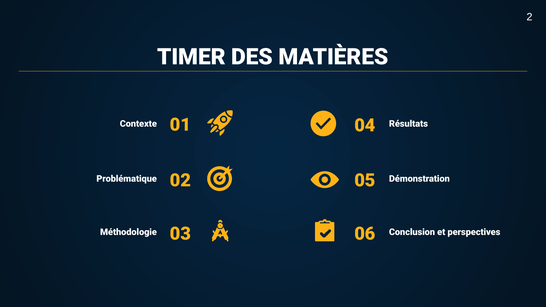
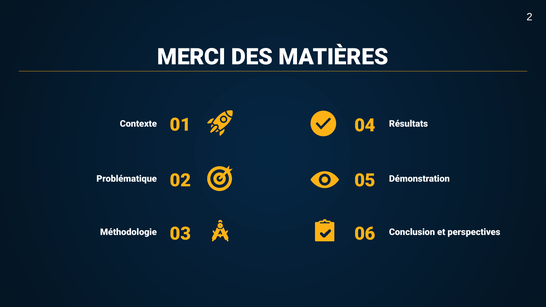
TIMER: TIMER -> MERCI
